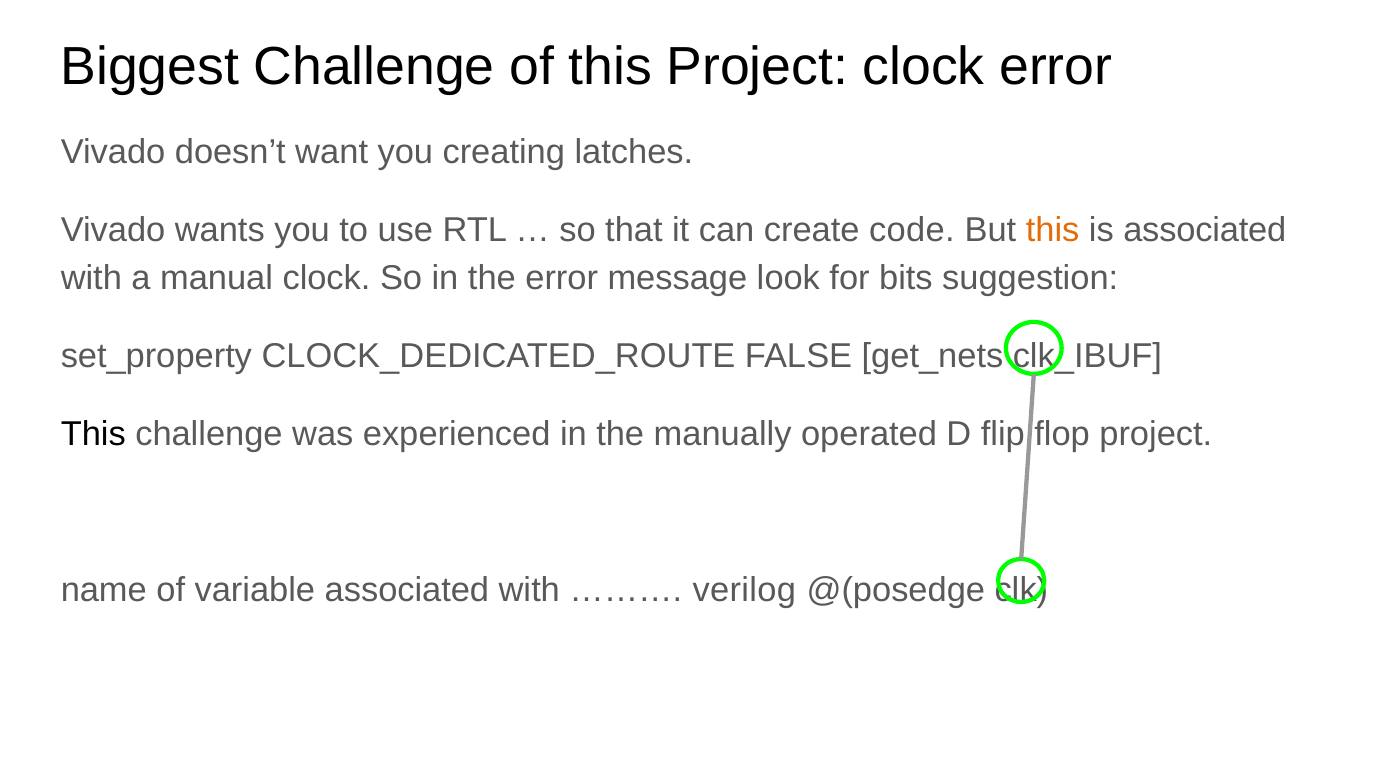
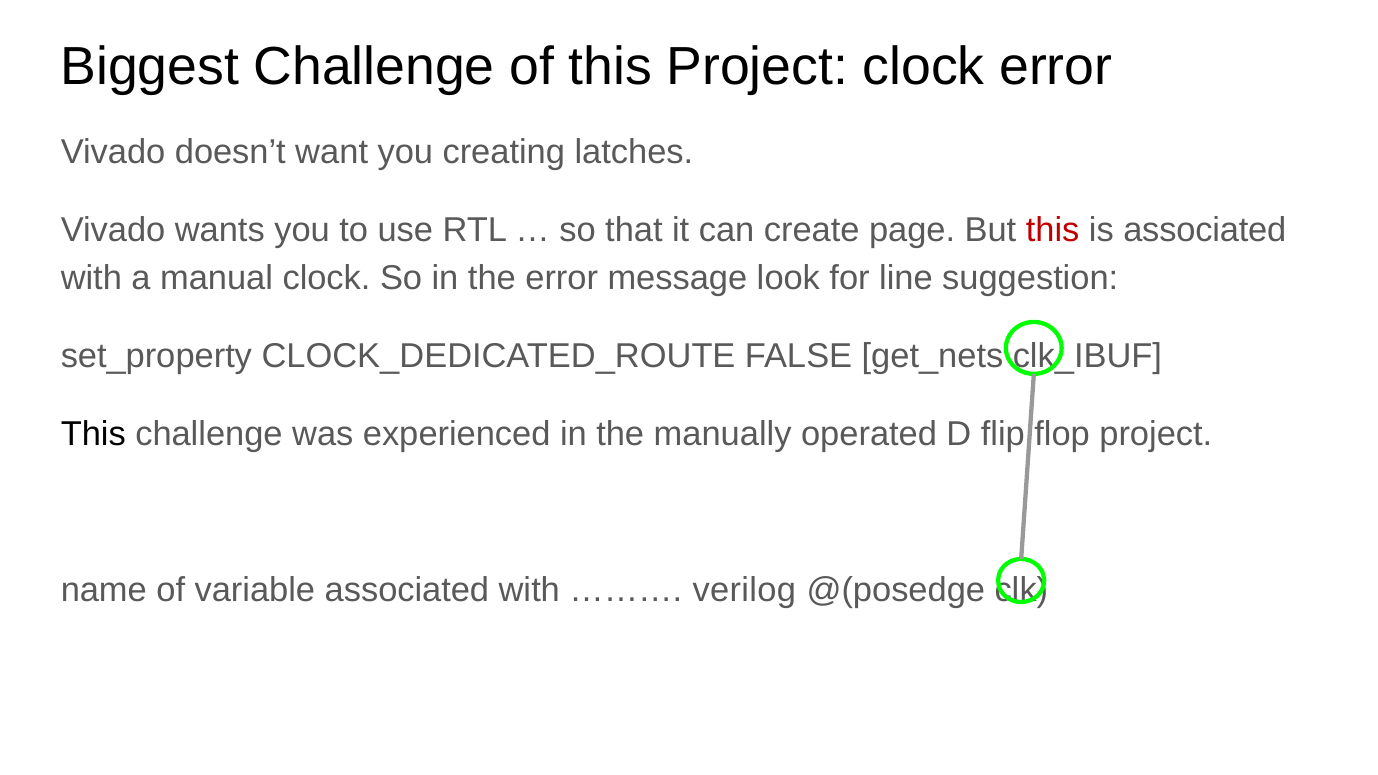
code: code -> page
this at (1053, 231) colour: orange -> red
bits: bits -> line
